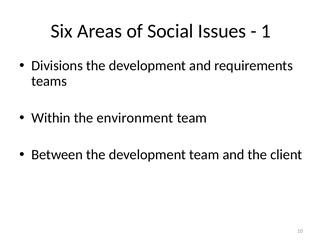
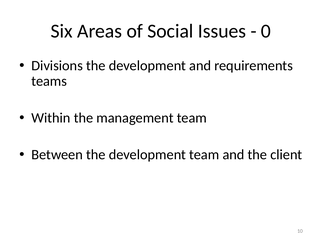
1: 1 -> 0
environment: environment -> management
